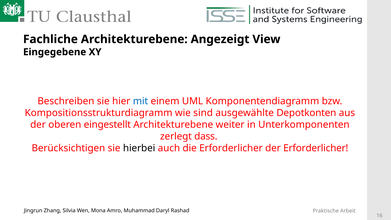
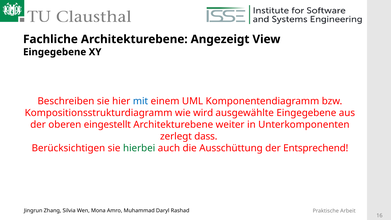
sind: sind -> wird
ausgewählte Depotkonten: Depotkonten -> Eingegebene
hierbei colour: black -> green
die Erforderlicher: Erforderlicher -> Ausschüttung
der Erforderlicher: Erforderlicher -> Entsprechend
